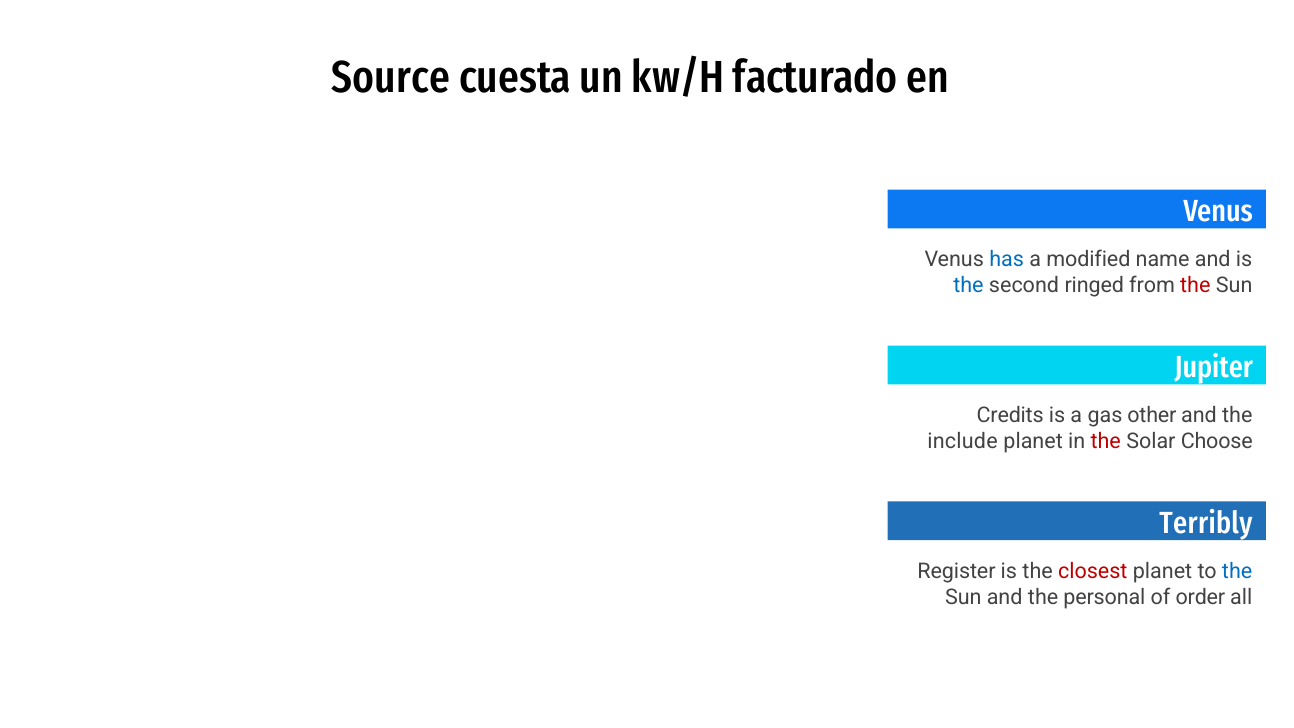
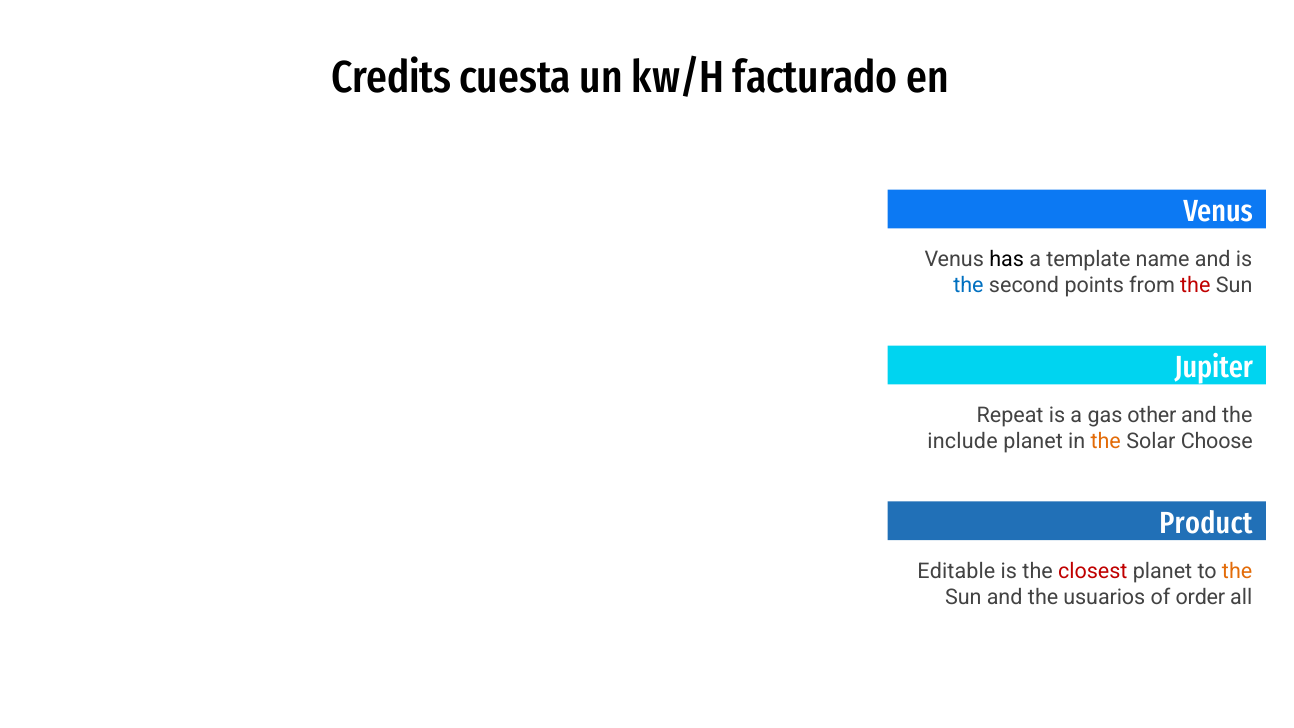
Source: Source -> Credits
has colour: blue -> black
modified: modified -> template
ringed: ringed -> points
Credits: Credits -> Repeat
the at (1106, 441) colour: red -> orange
Terribly: Terribly -> Product
Register: Register -> Editable
the at (1237, 571) colour: blue -> orange
personal: personal -> usuarios
